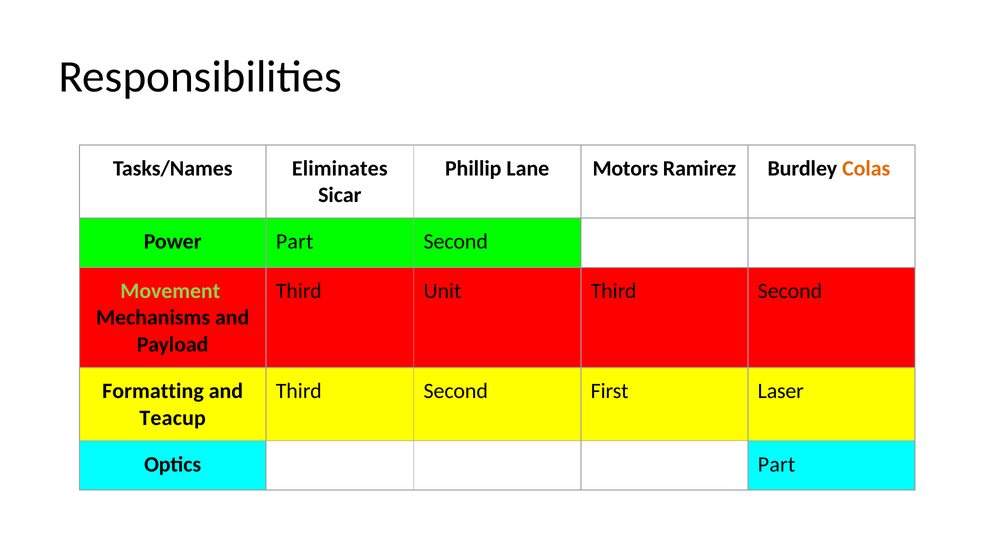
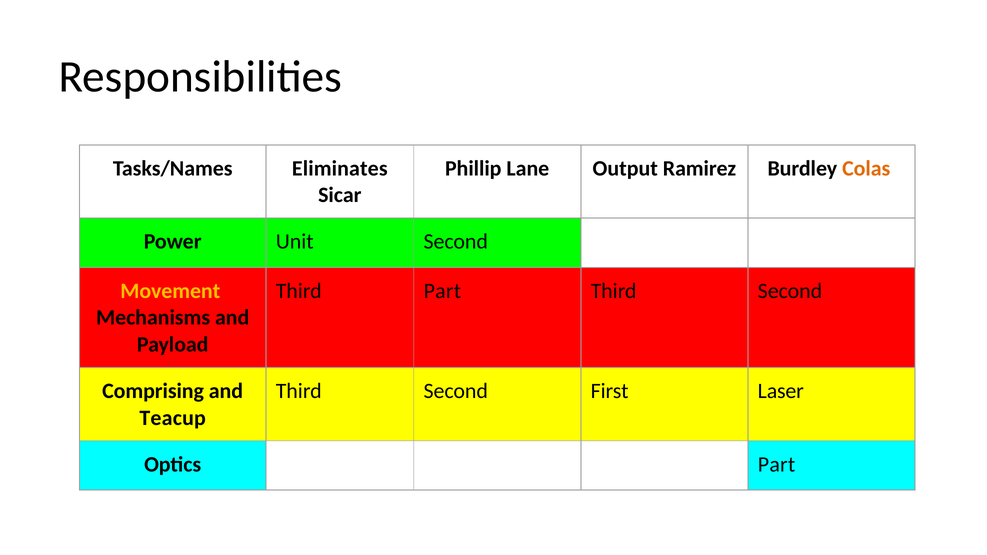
Motors: Motors -> Output
Power Part: Part -> Unit
Movement colour: light green -> yellow
Third Unit: Unit -> Part
Formatting: Formatting -> Comprising
